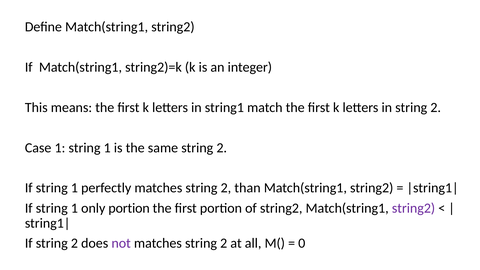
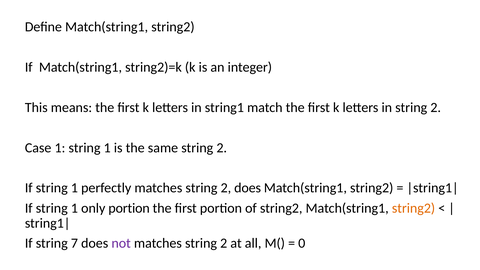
2 than: than -> does
string2 at (414, 208) colour: purple -> orange
If string 2: 2 -> 7
